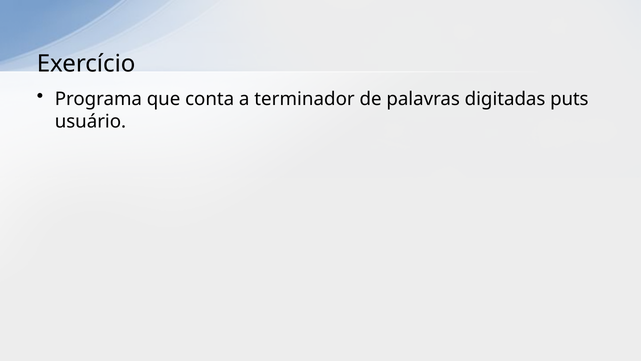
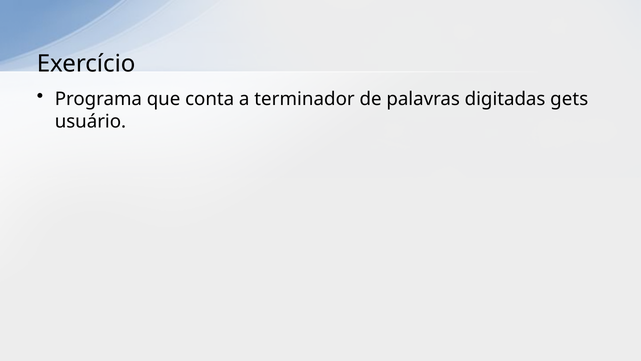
puts: puts -> gets
